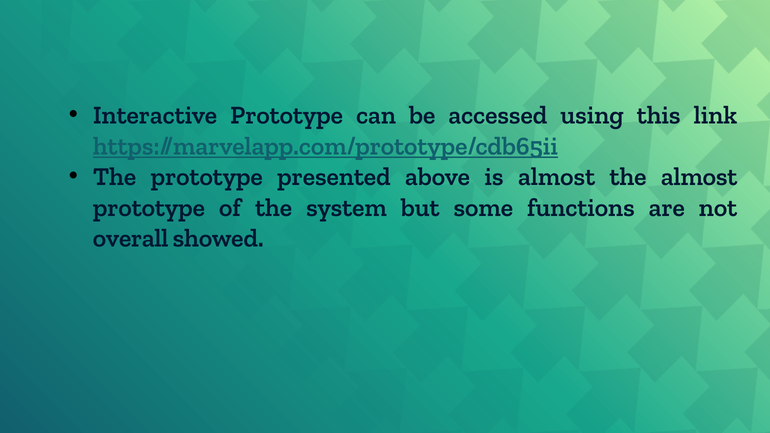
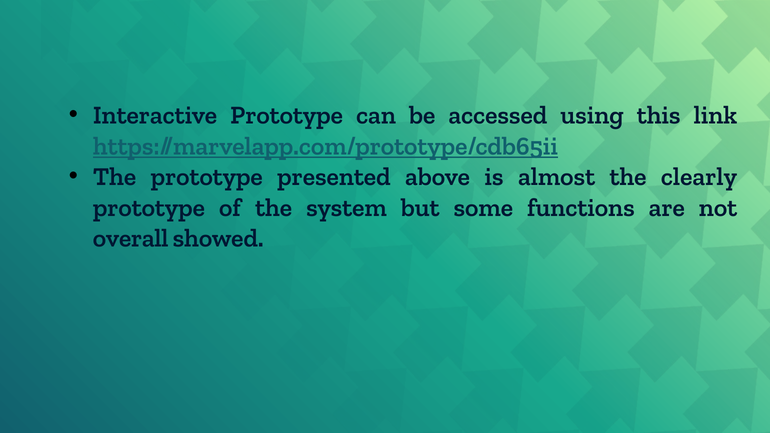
the almost: almost -> clearly
